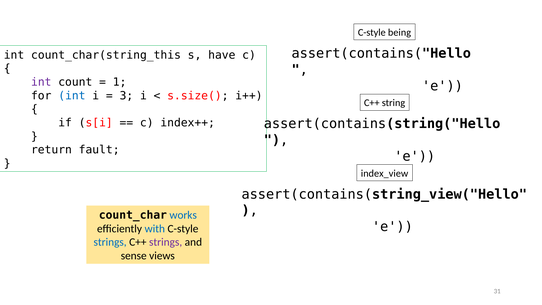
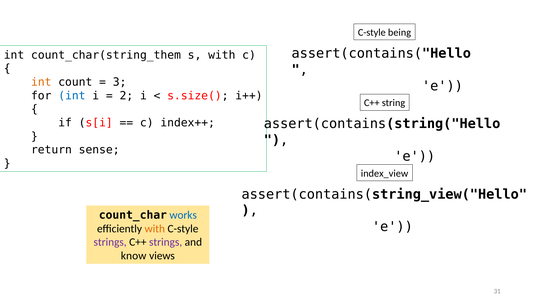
count_char(string_this: count_char(string_this -> count_char(string_them
s have: have -> with
int at (41, 82) colour: purple -> orange
1: 1 -> 3
3: 3 -> 2
fault: fault -> sense
with at (155, 229) colour: blue -> orange
strings at (110, 242) colour: blue -> purple
sense: sense -> know
